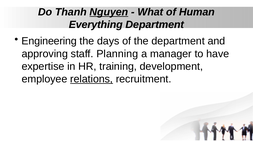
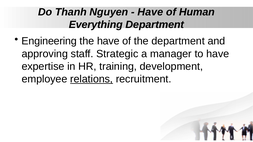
Nguyen underline: present -> none
What at (150, 12): What -> Have
the days: days -> have
Planning: Planning -> Strategic
